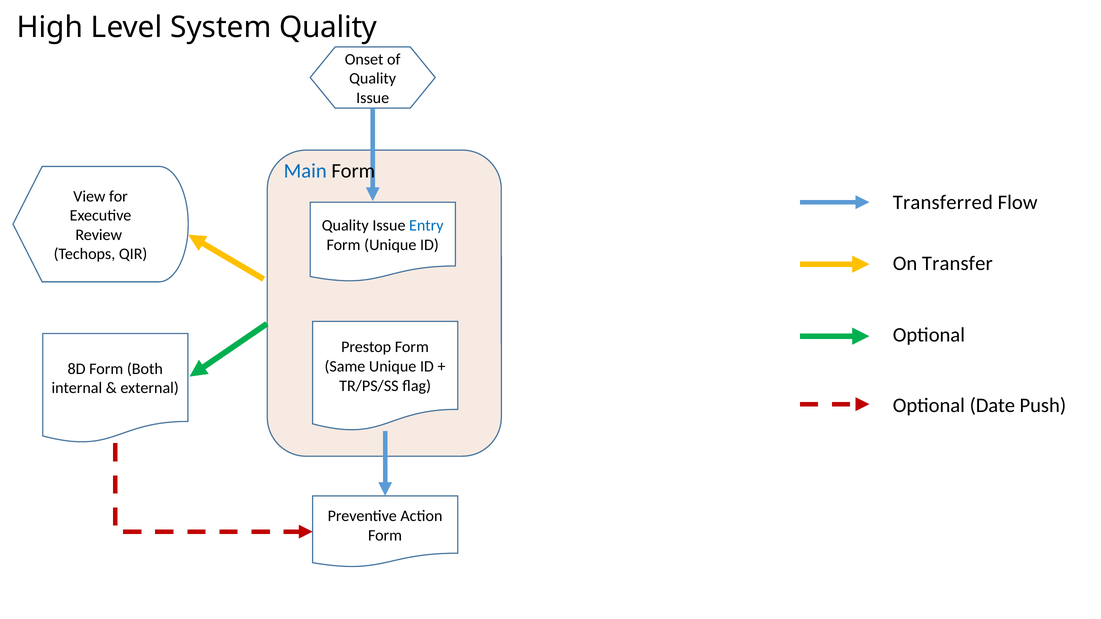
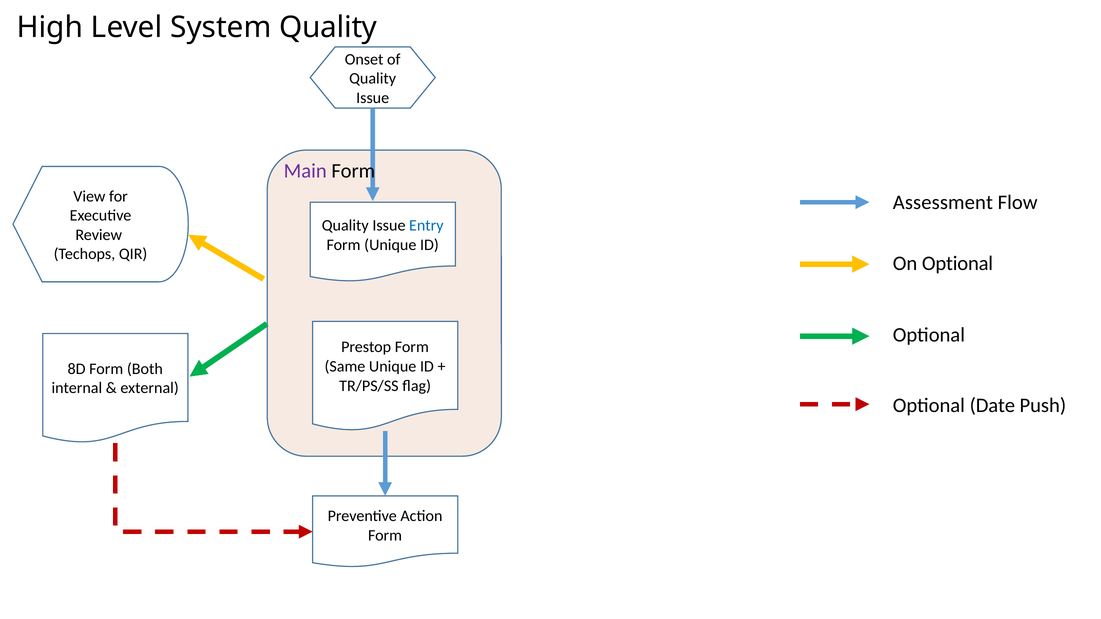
Main colour: blue -> purple
Transferred: Transferred -> Assessment
On Transfer: Transfer -> Optional
